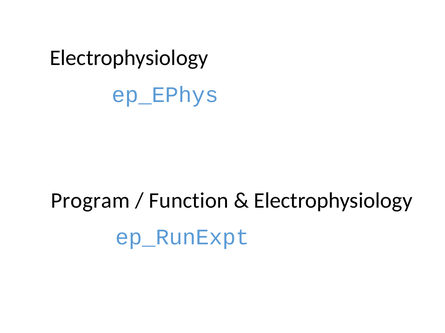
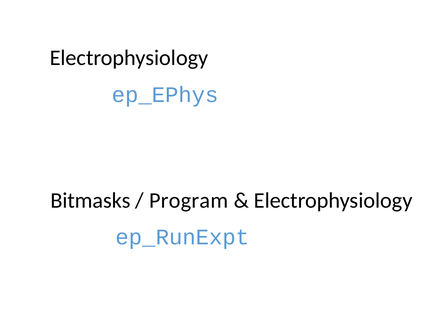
Program: Program -> Bitmasks
Function: Function -> Program
